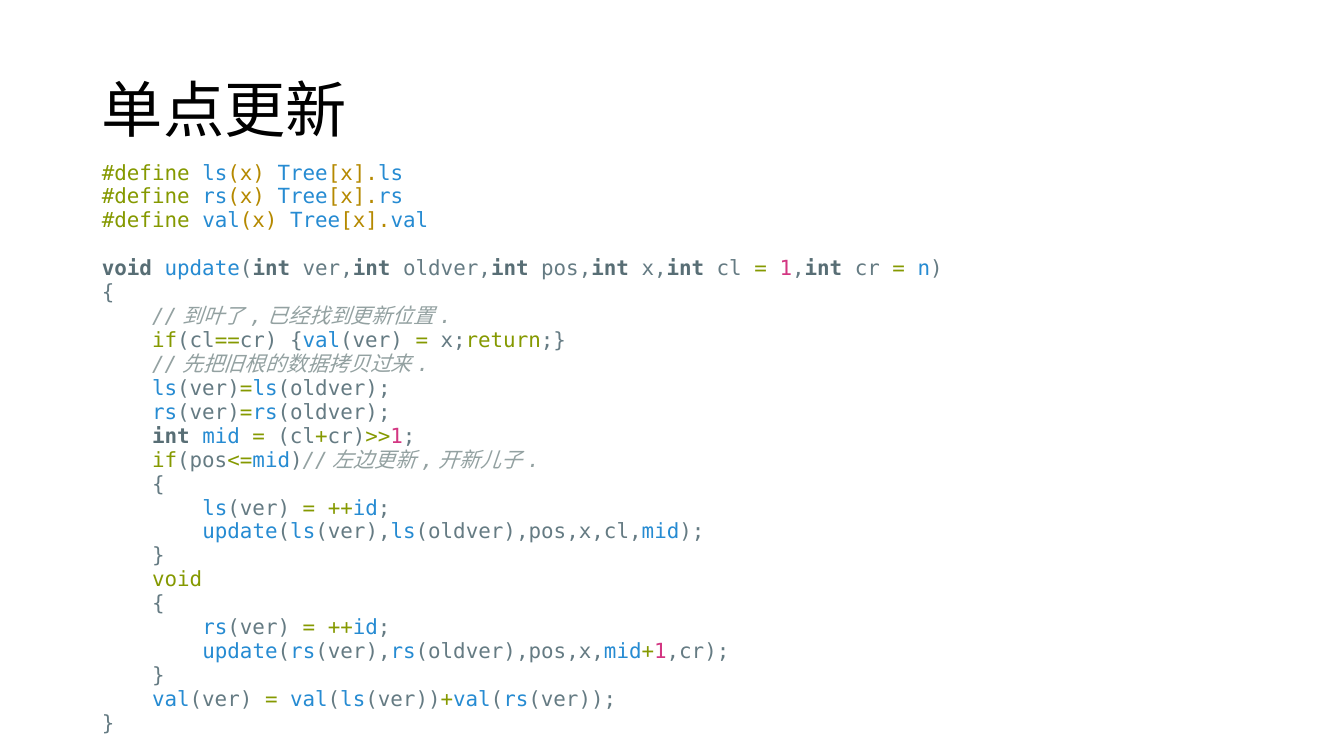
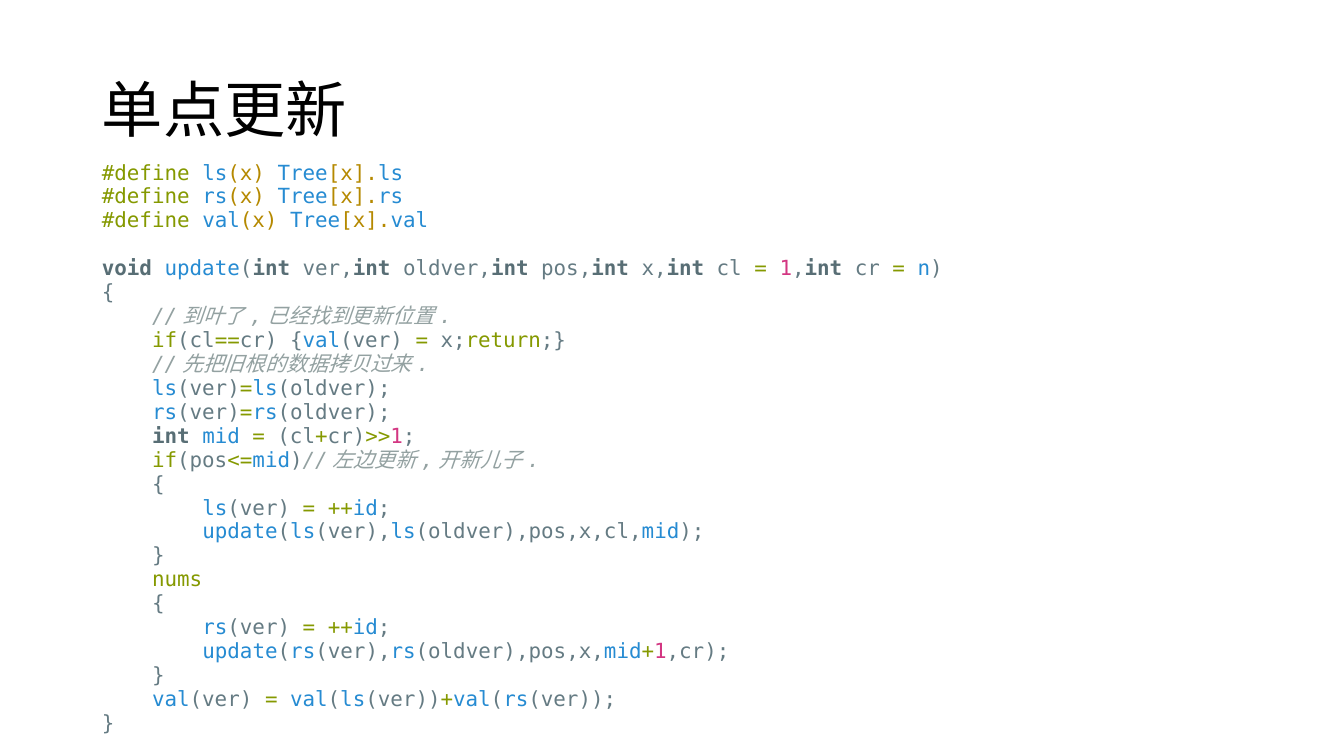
void at (177, 580): void -> nums
